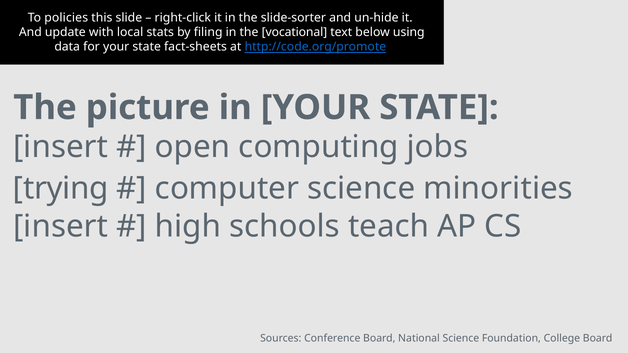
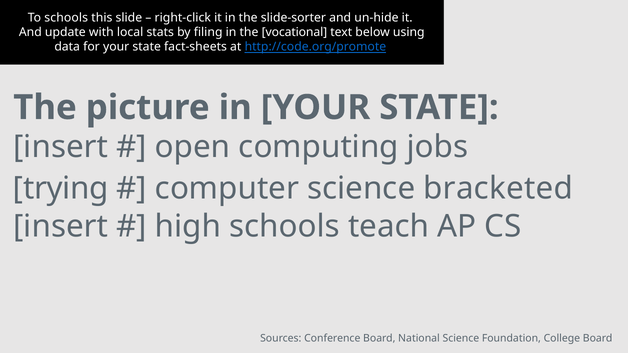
To policies: policies -> schools
minorities: minorities -> bracketed
